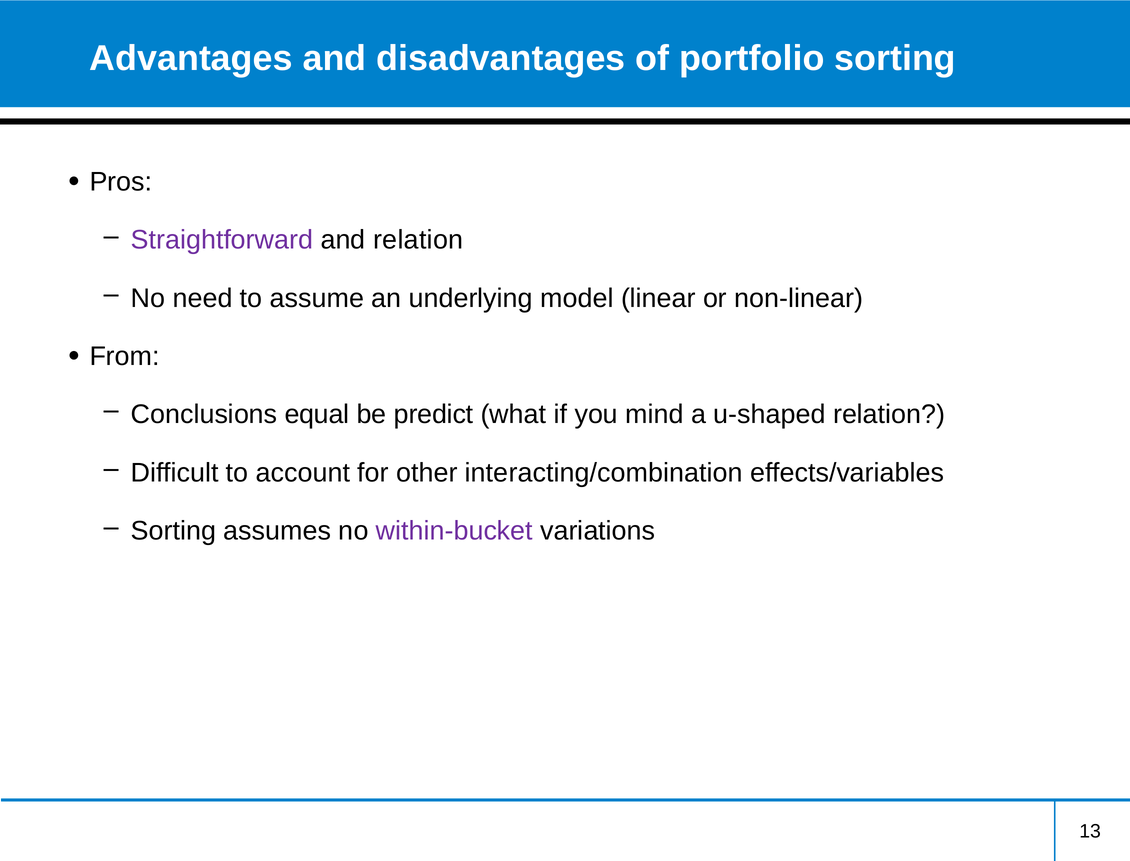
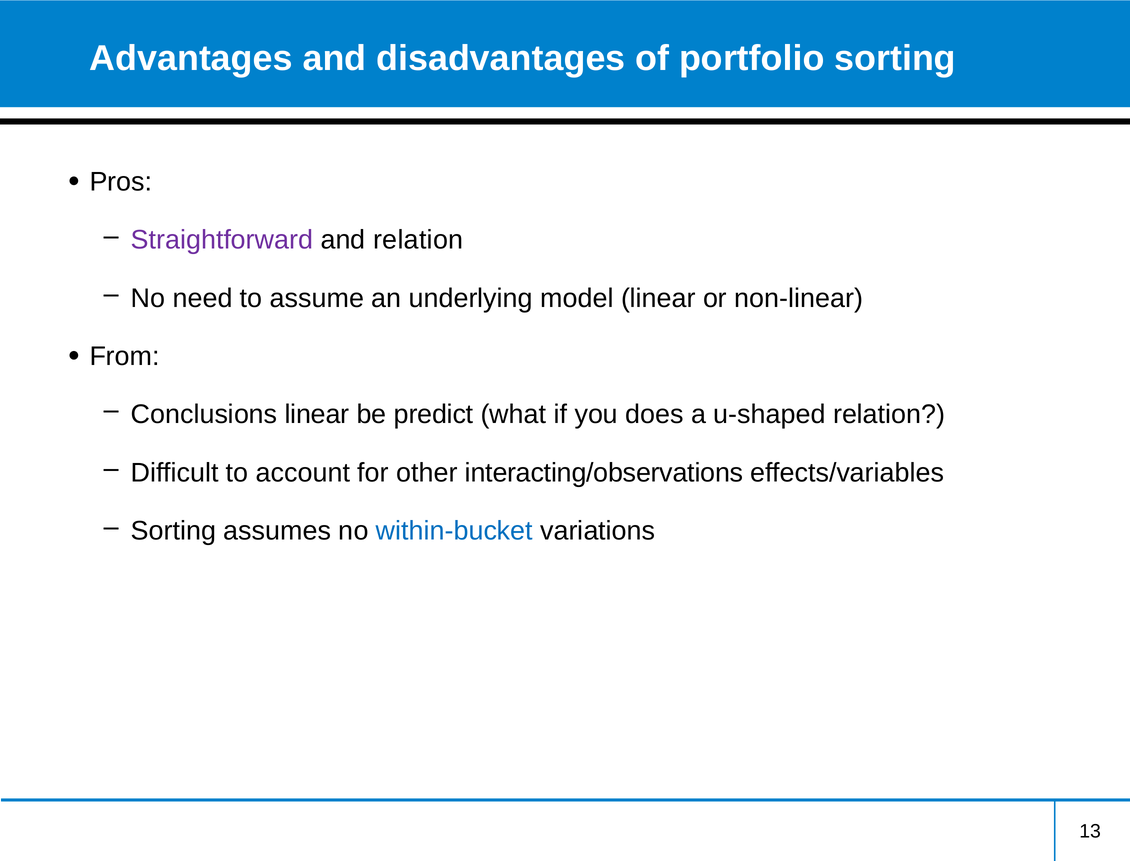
Conclusions equal: equal -> linear
mind: mind -> does
interacting/combination: interacting/combination -> interacting/observations
within-bucket colour: purple -> blue
